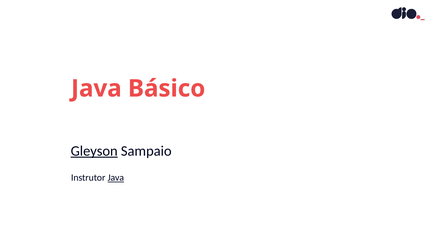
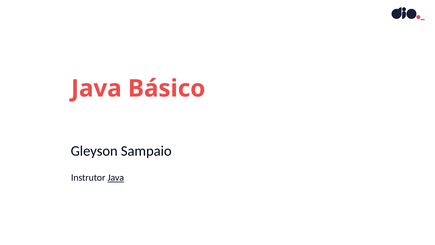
Gleyson underline: present -> none
